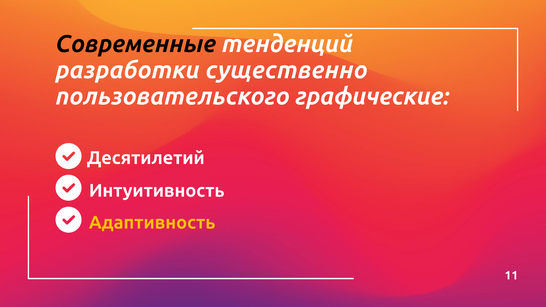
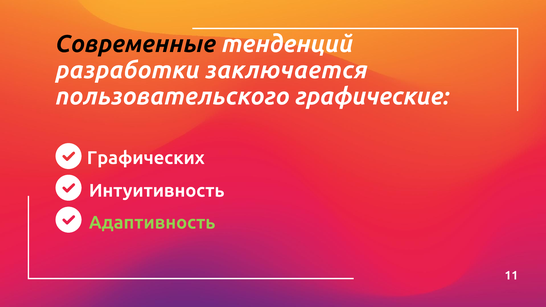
существенно: существенно -> заключается
Десятилетий: Десятилетий -> Графических
Адаптивность colour: yellow -> light green
